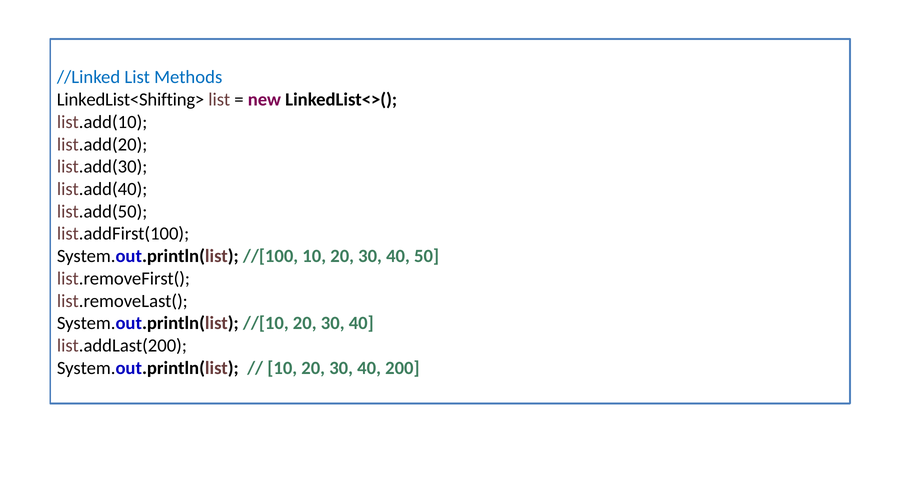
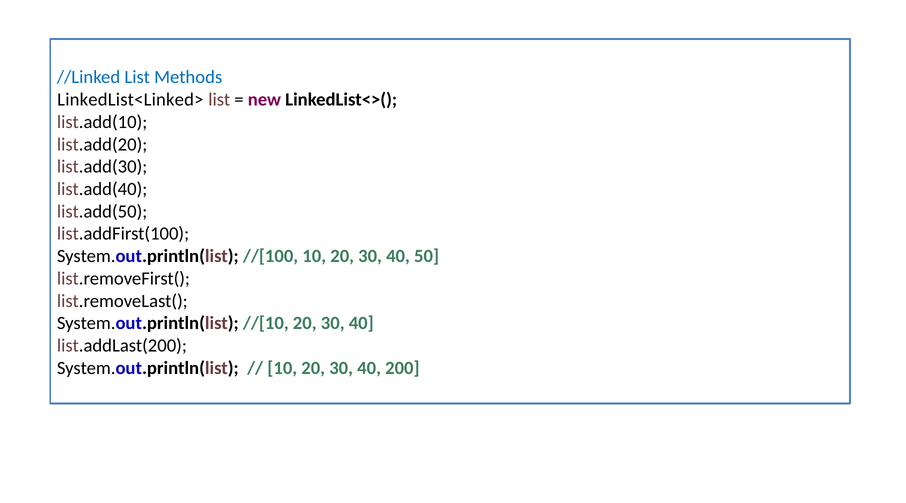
LinkedList<Shifting>: LinkedList<Shifting> -> LinkedList<Linked>
